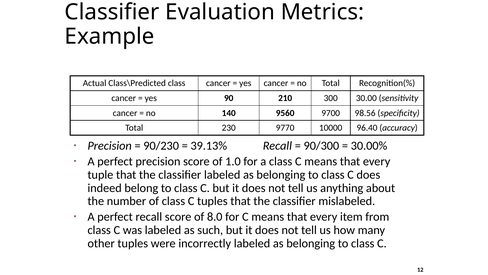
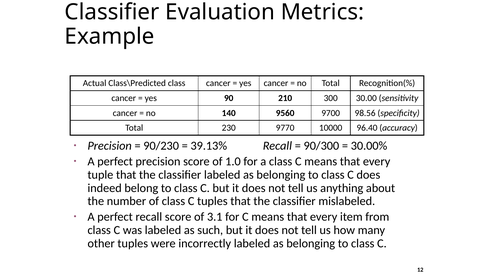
8.0: 8.0 -> 3.1
